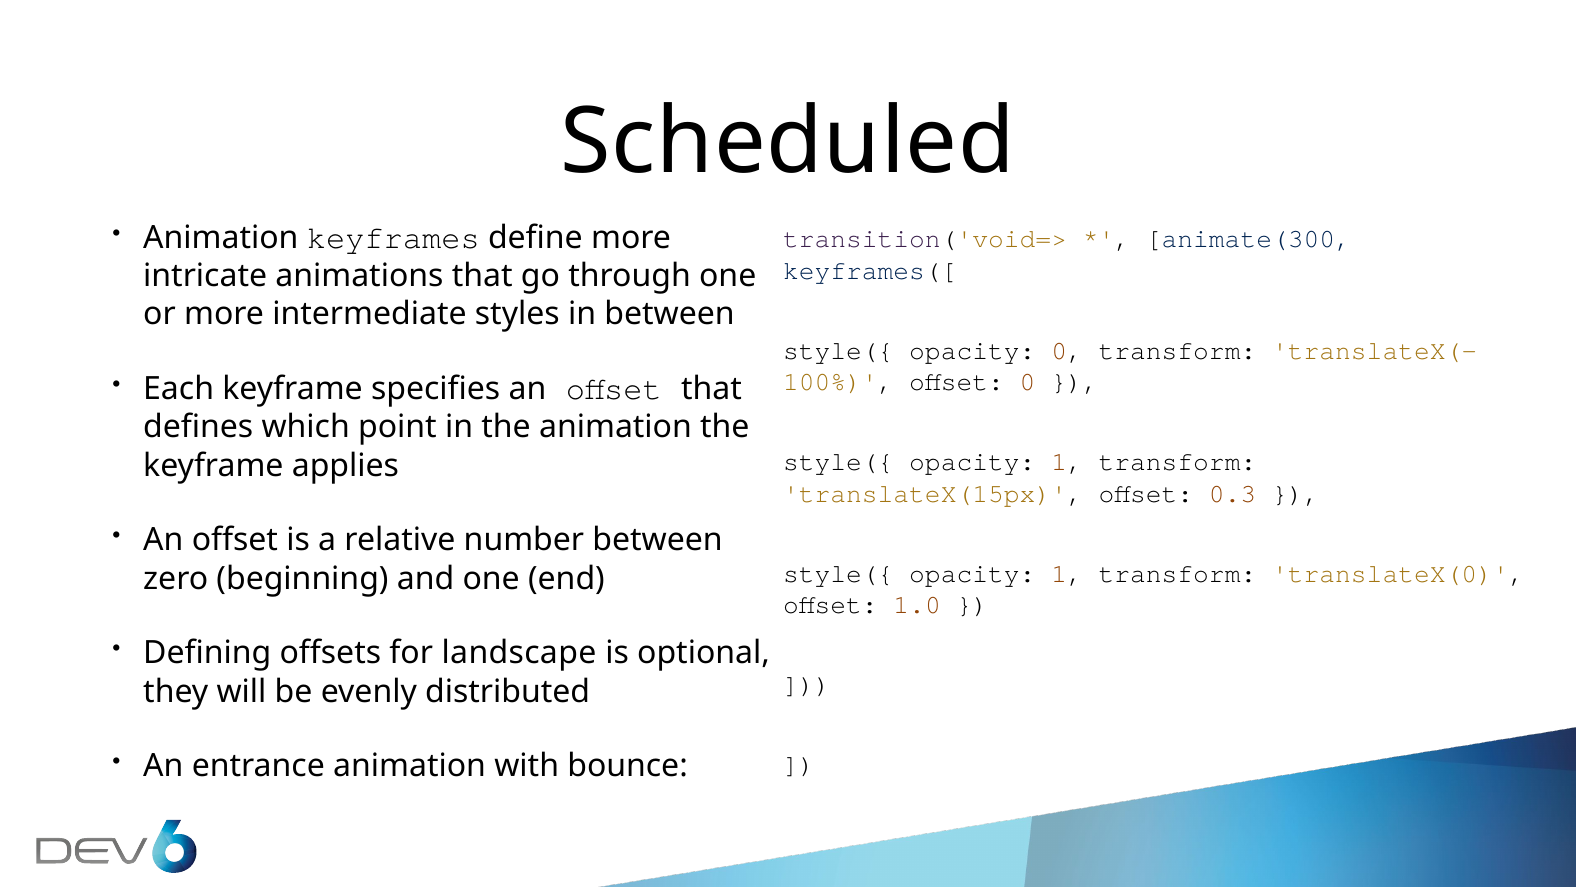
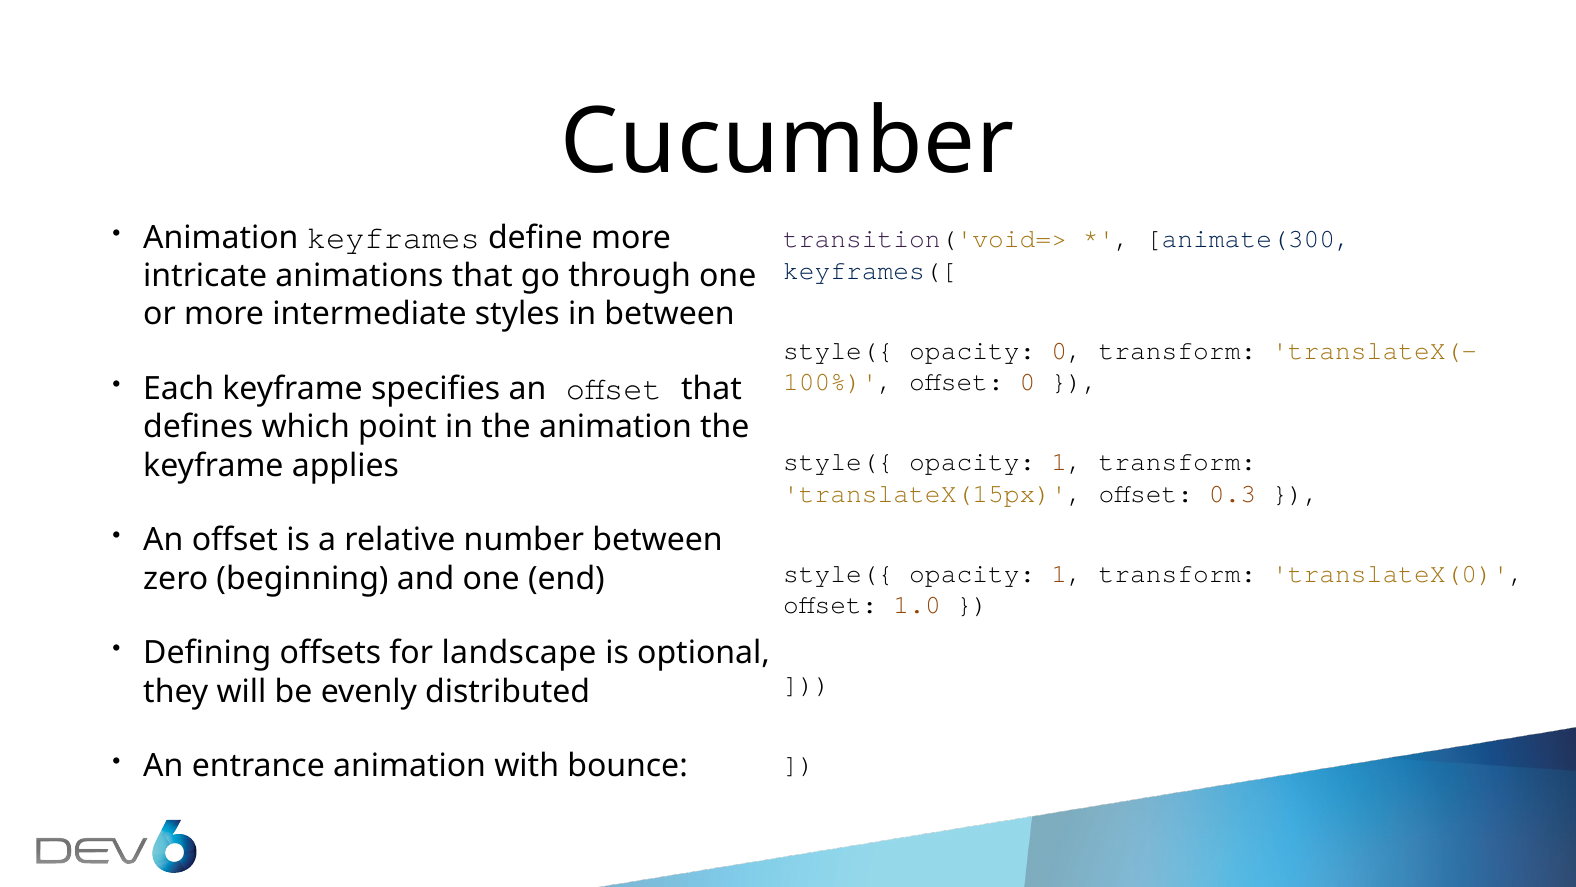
Scheduled: Scheduled -> Cucumber
